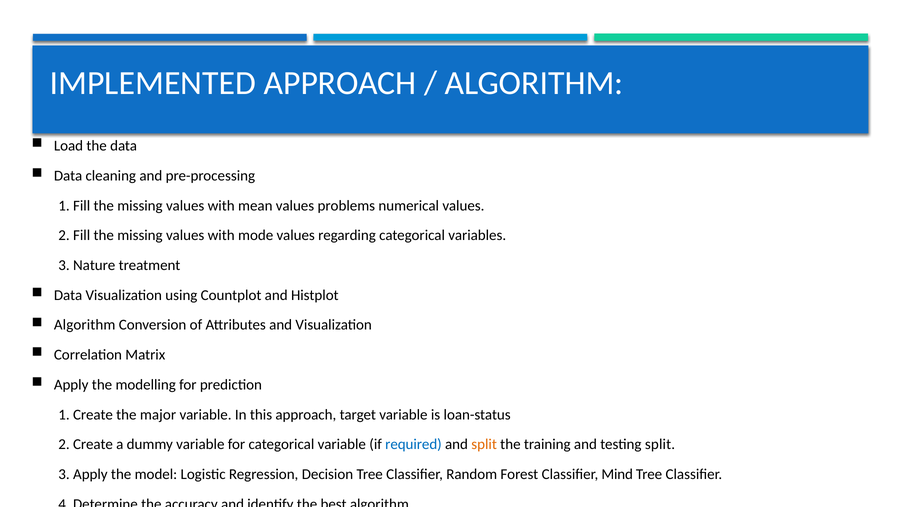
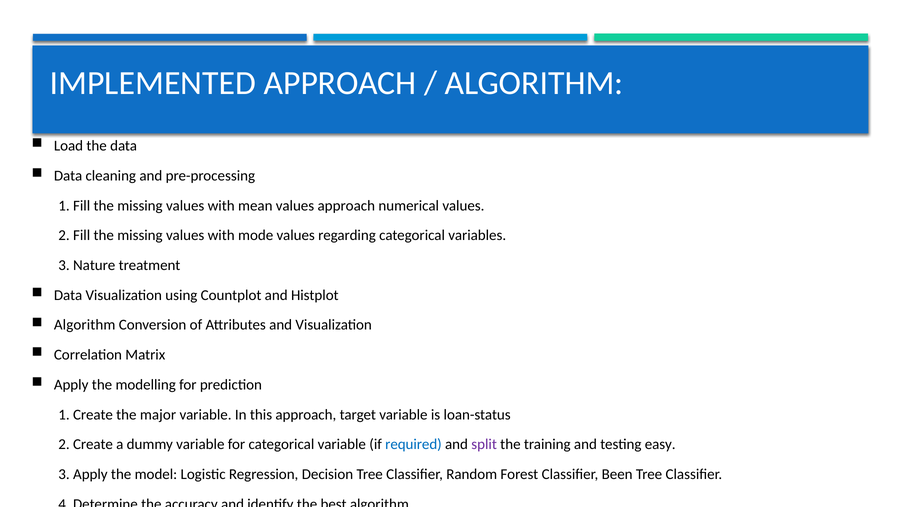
values problems: problems -> approach
split at (484, 444) colour: orange -> purple
testing split: split -> easy
Mind: Mind -> Been
